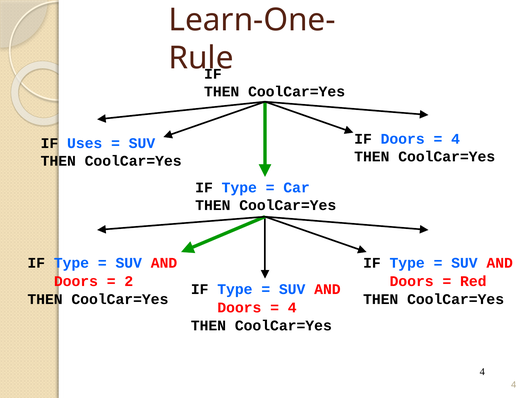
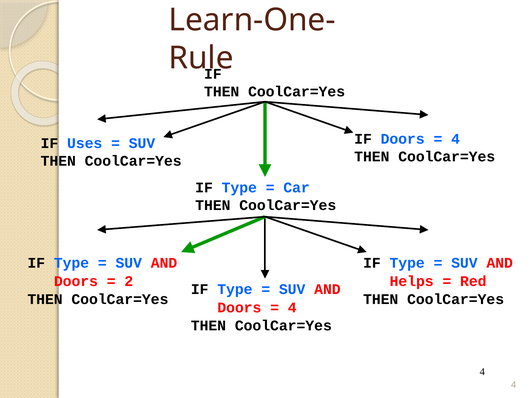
Doors at (412, 281): Doors -> Helps
